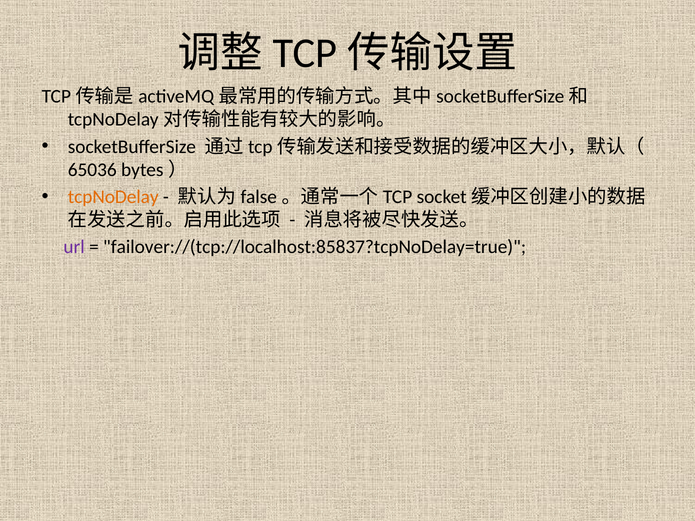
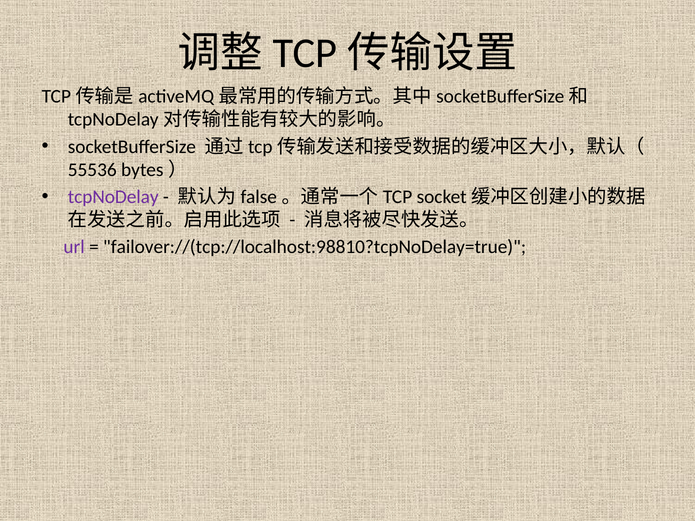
65036: 65036 -> 55536
tcpNoDelay colour: orange -> purple
failover://(tcp://localhost:85837?tcpNoDelay=true: failover://(tcp://localhost:85837?tcpNoDelay=true -> failover://(tcp://localhost:98810?tcpNoDelay=true
